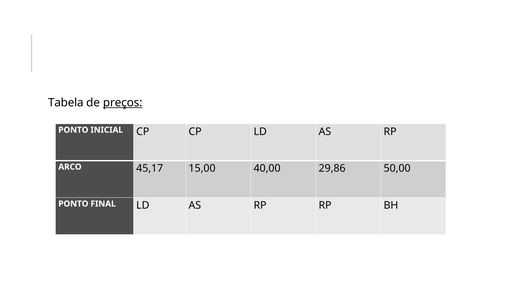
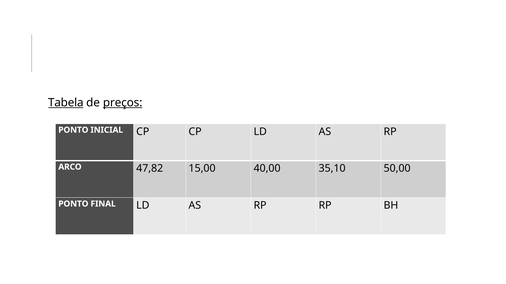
Tabela underline: none -> present
45,17: 45,17 -> 47,82
29,86: 29,86 -> 35,10
